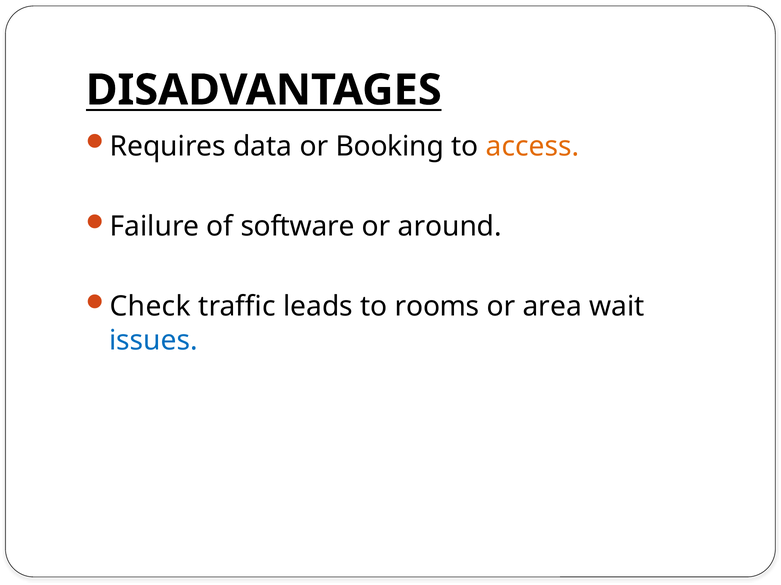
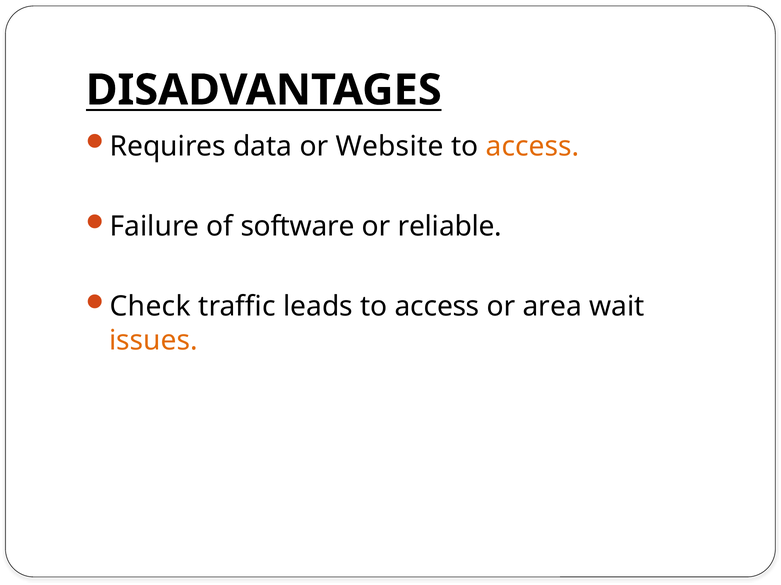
Booking: Booking -> Website
around: around -> reliable
leads to rooms: rooms -> access
issues colour: blue -> orange
